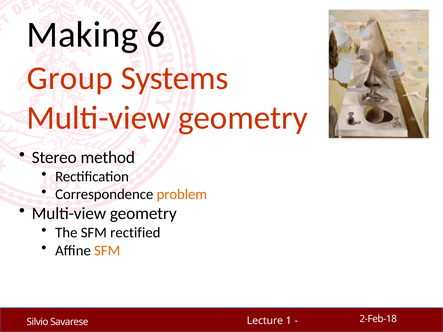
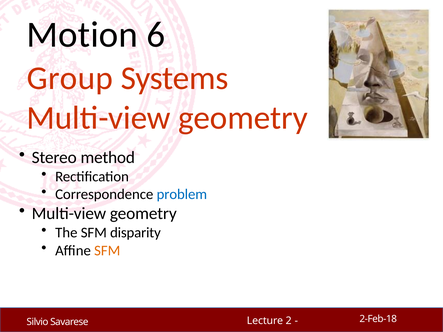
Making: Making -> Motion
problem colour: orange -> blue
rectified: rectified -> disparity
1: 1 -> 2
